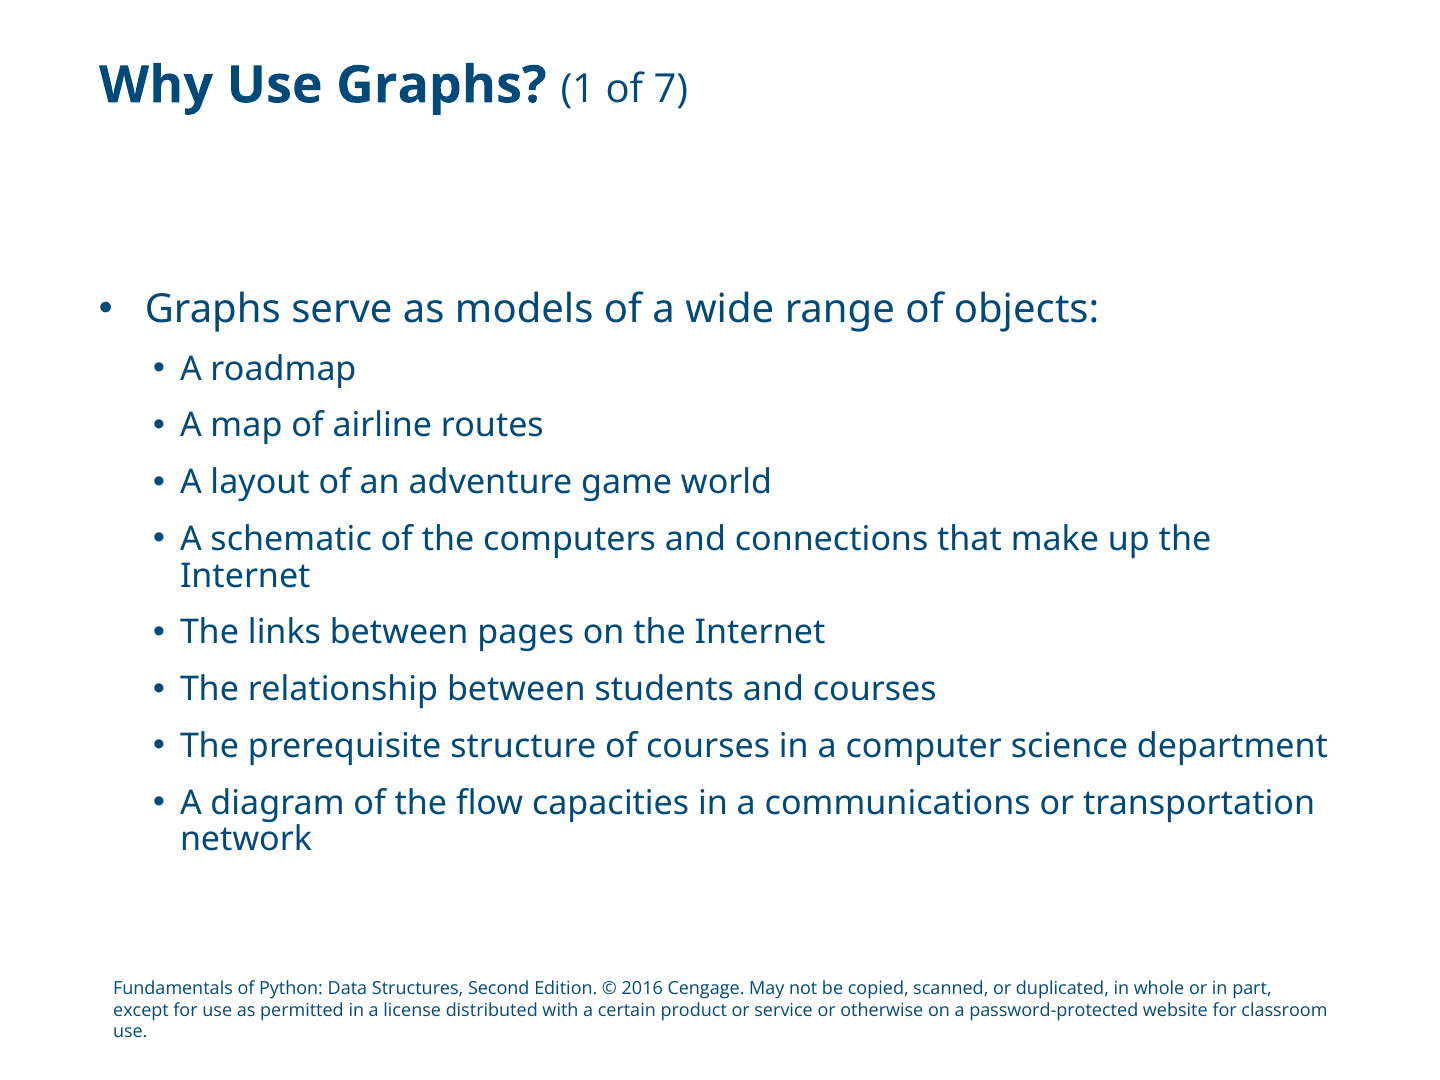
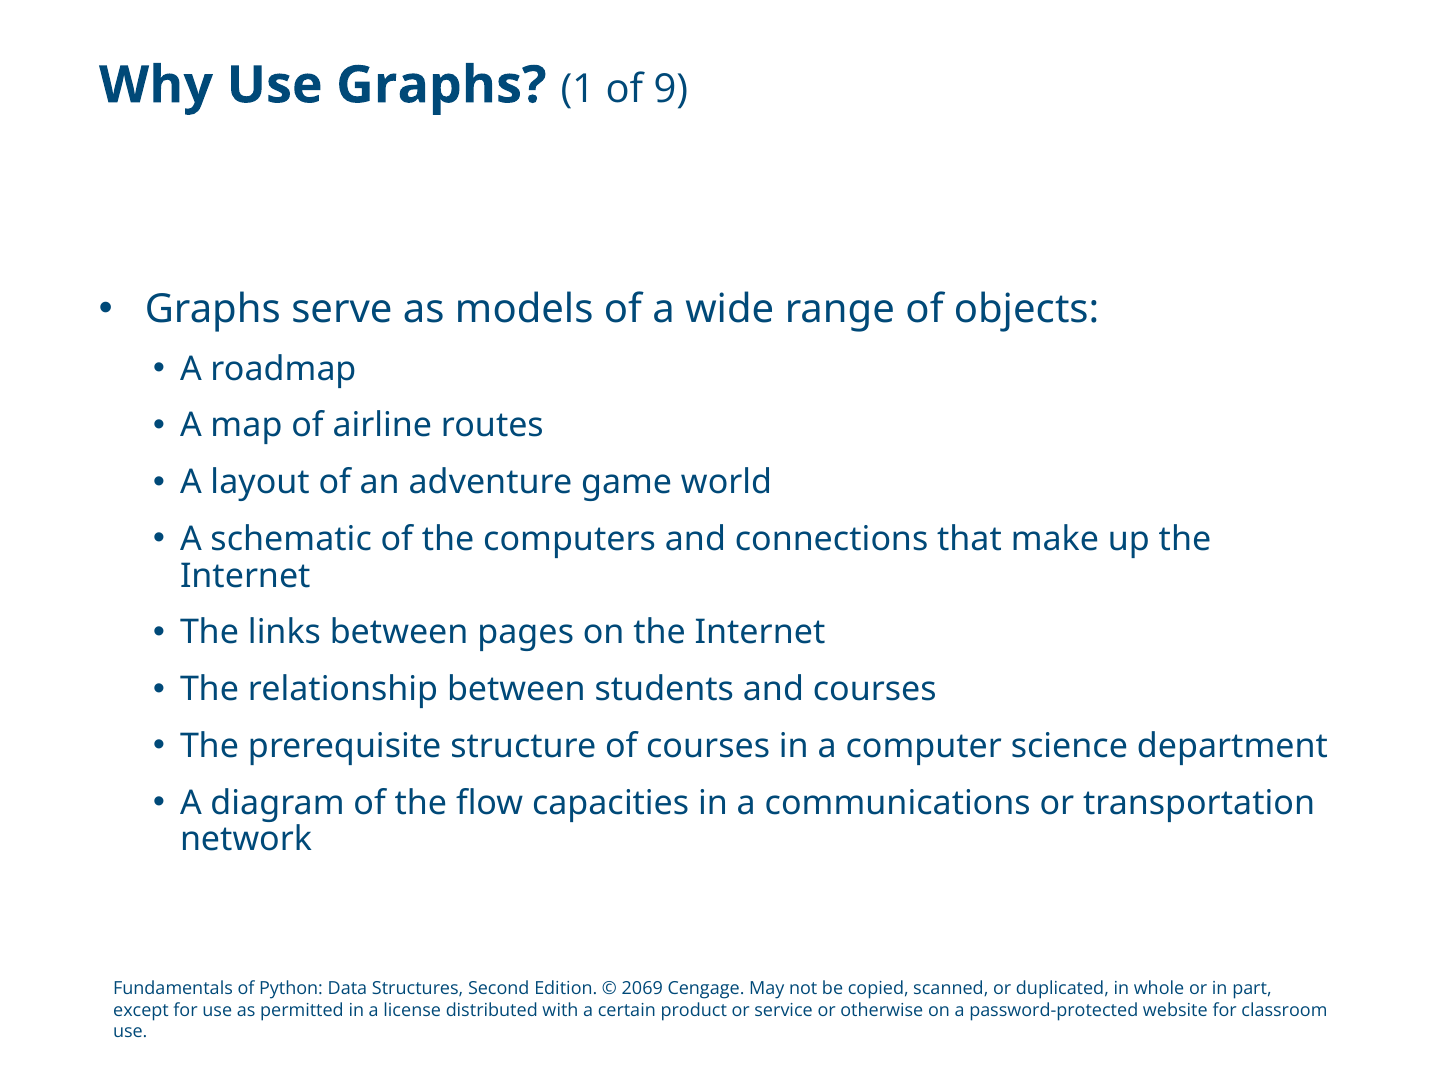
7: 7 -> 9
2016: 2016 -> 2069
